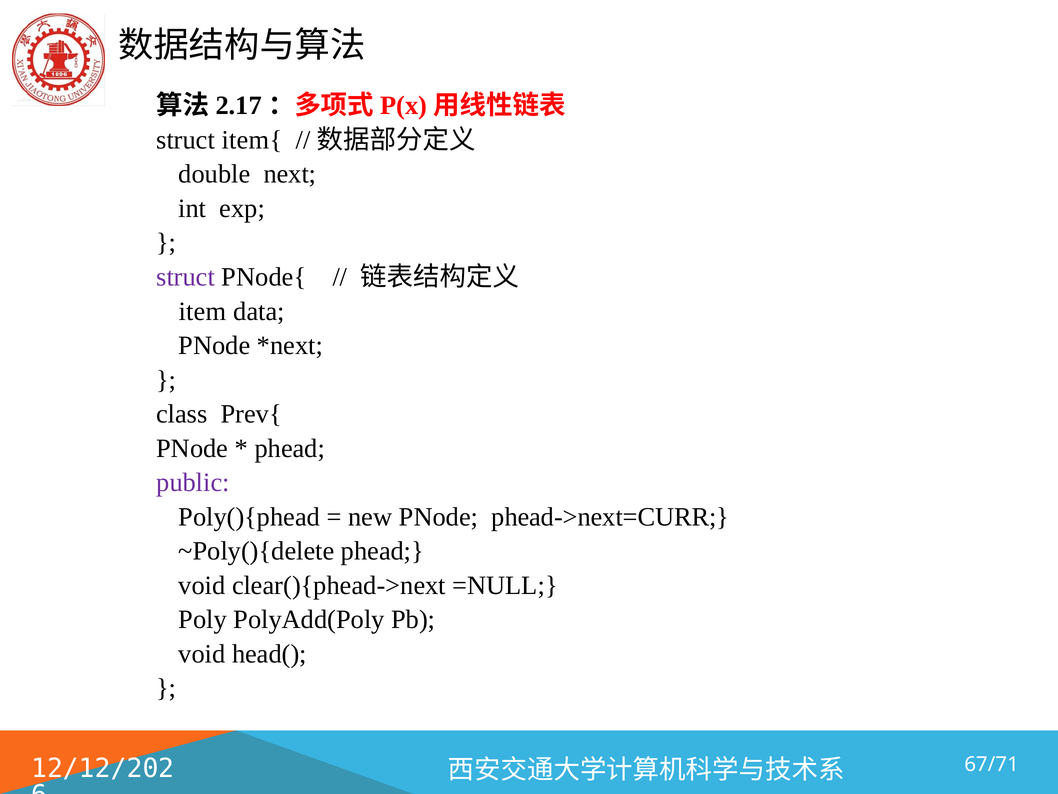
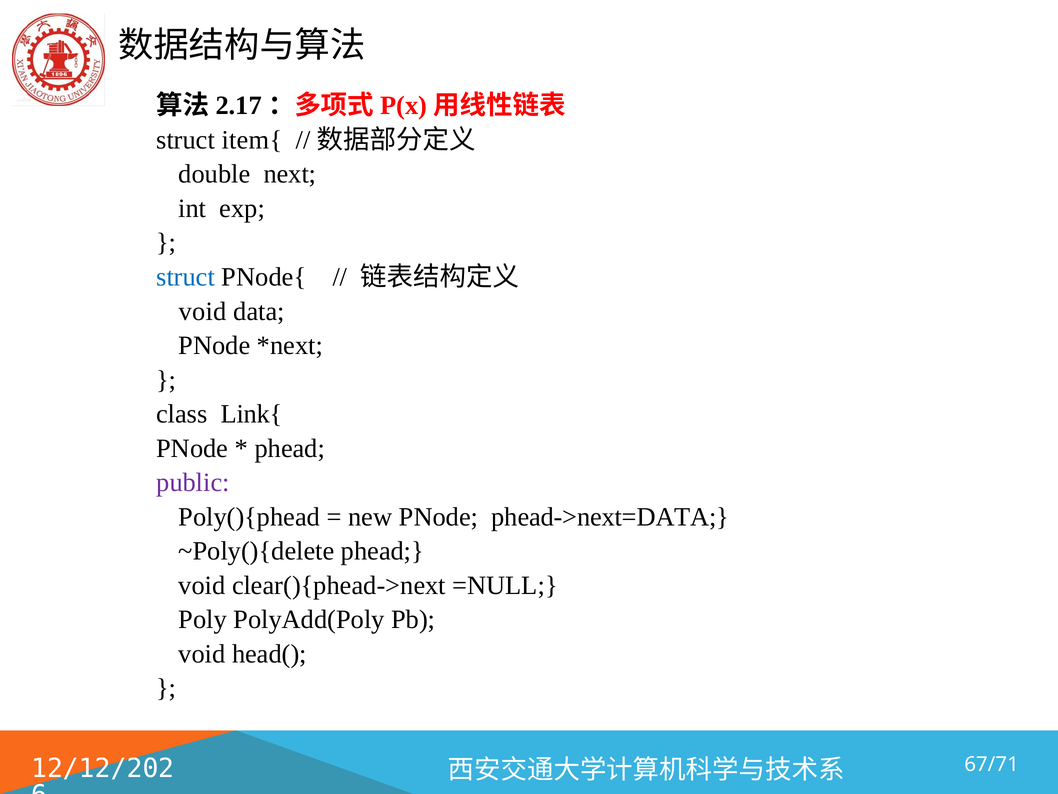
struct at (186, 277) colour: purple -> blue
item at (202, 311): item -> void
Prev{: Prev{ -> Link{
phead->next=CURR: phead->next=CURR -> phead->next=DATA
